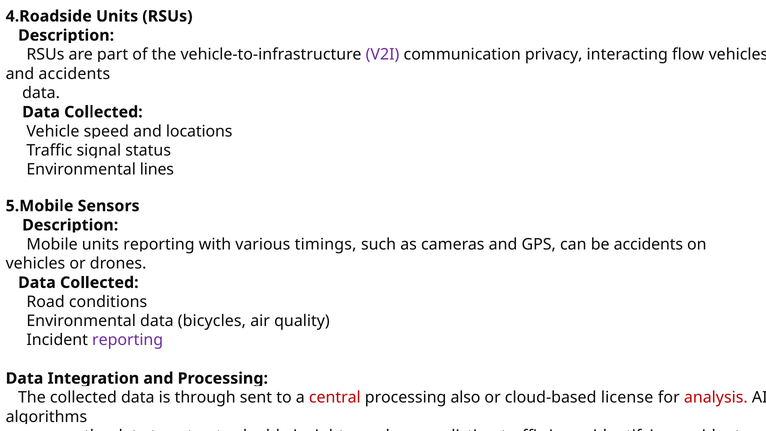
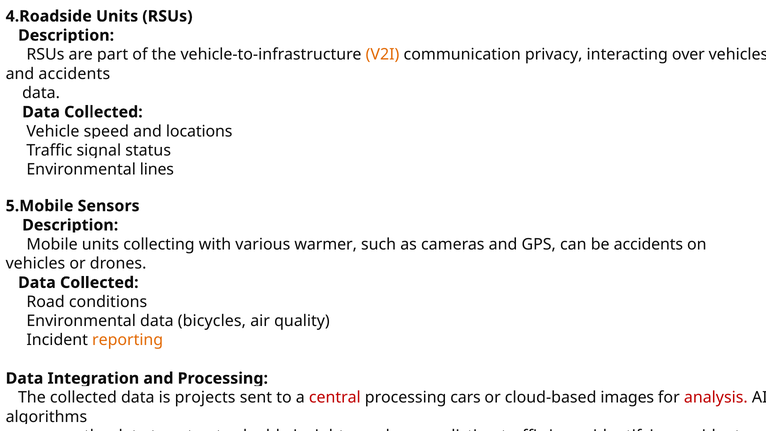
V2I colour: purple -> orange
flow: flow -> over
reporting at (159, 244): reporting -> collecting
various timings: timings -> warmer
reporting at (128, 340) colour: purple -> orange
through: through -> projects
also: also -> cars
license: license -> images
